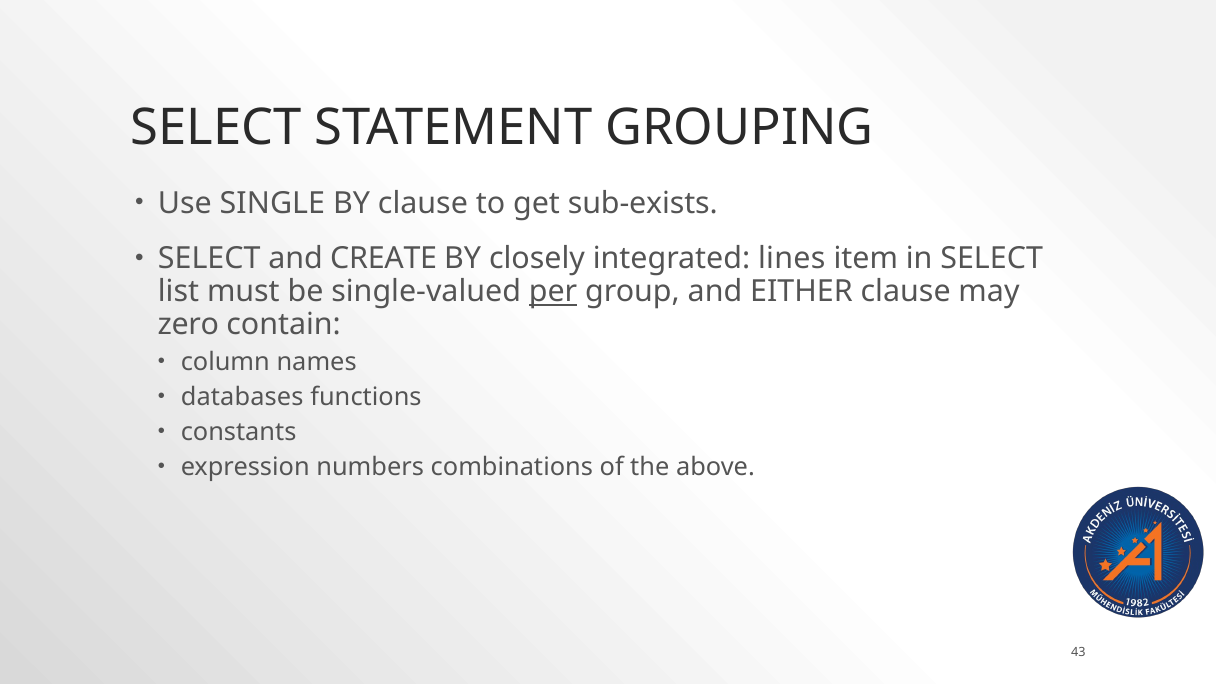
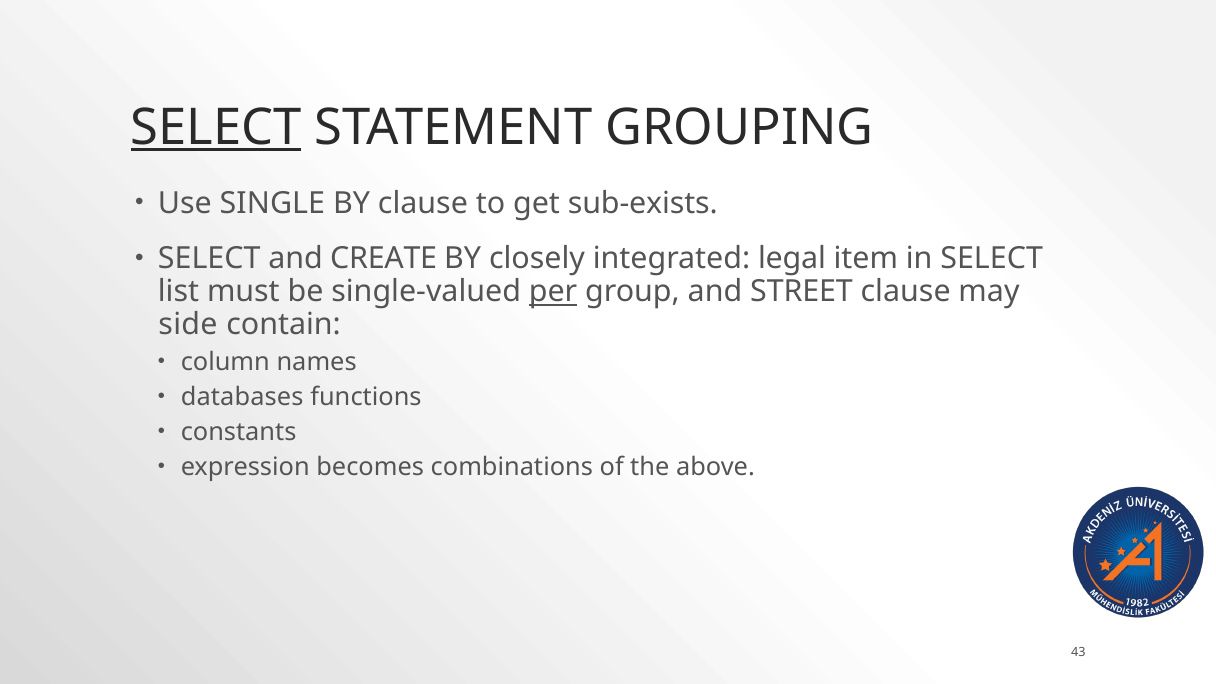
SELECT at (216, 127) underline: none -> present
lines: lines -> legal
EITHER: EITHER -> STREET
zero: zero -> side
numbers: numbers -> becomes
